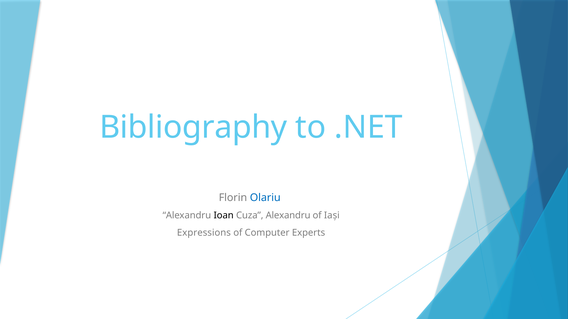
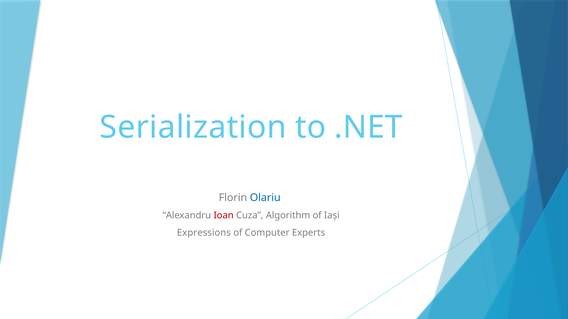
Bibliography: Bibliography -> Serialization
Ioan colour: black -> red
Cuza Alexandru: Alexandru -> Algorithm
